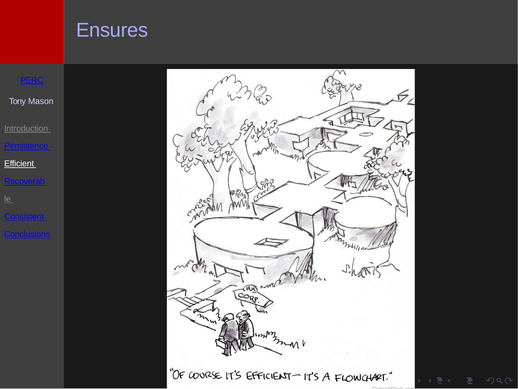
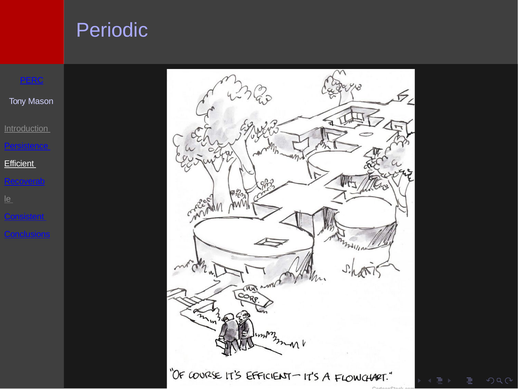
Ensures: Ensures -> Periodic
